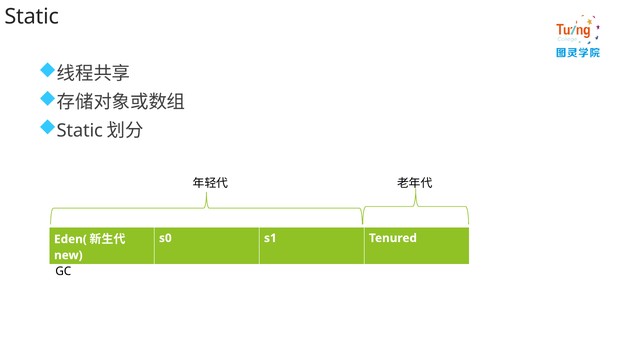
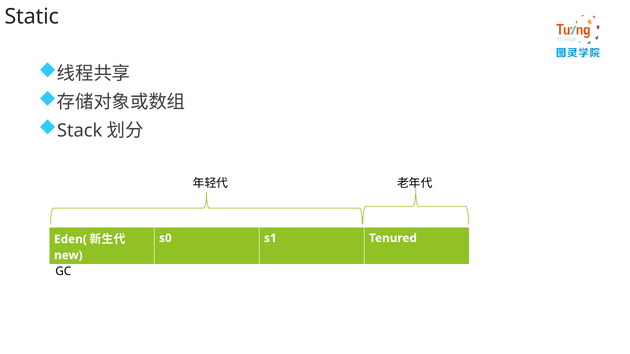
Static at (80, 131): Static -> Stack
